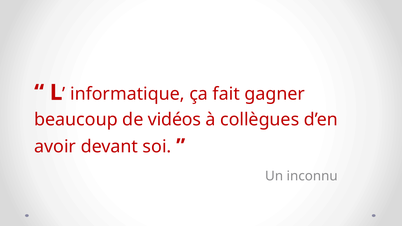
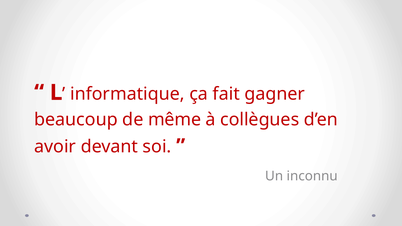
vidéos: vidéos -> même
